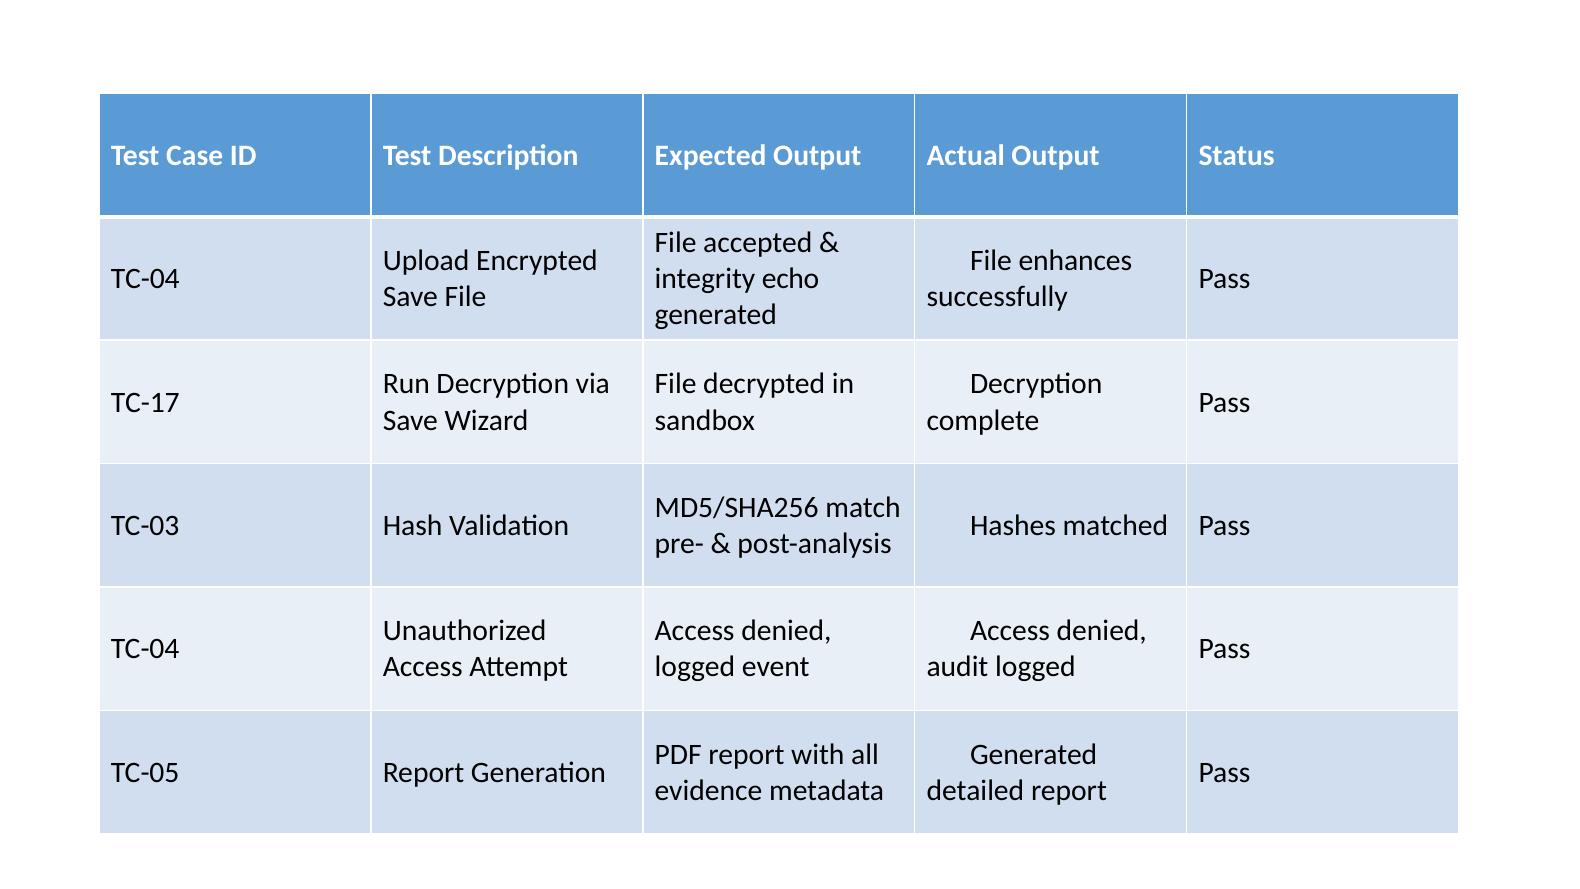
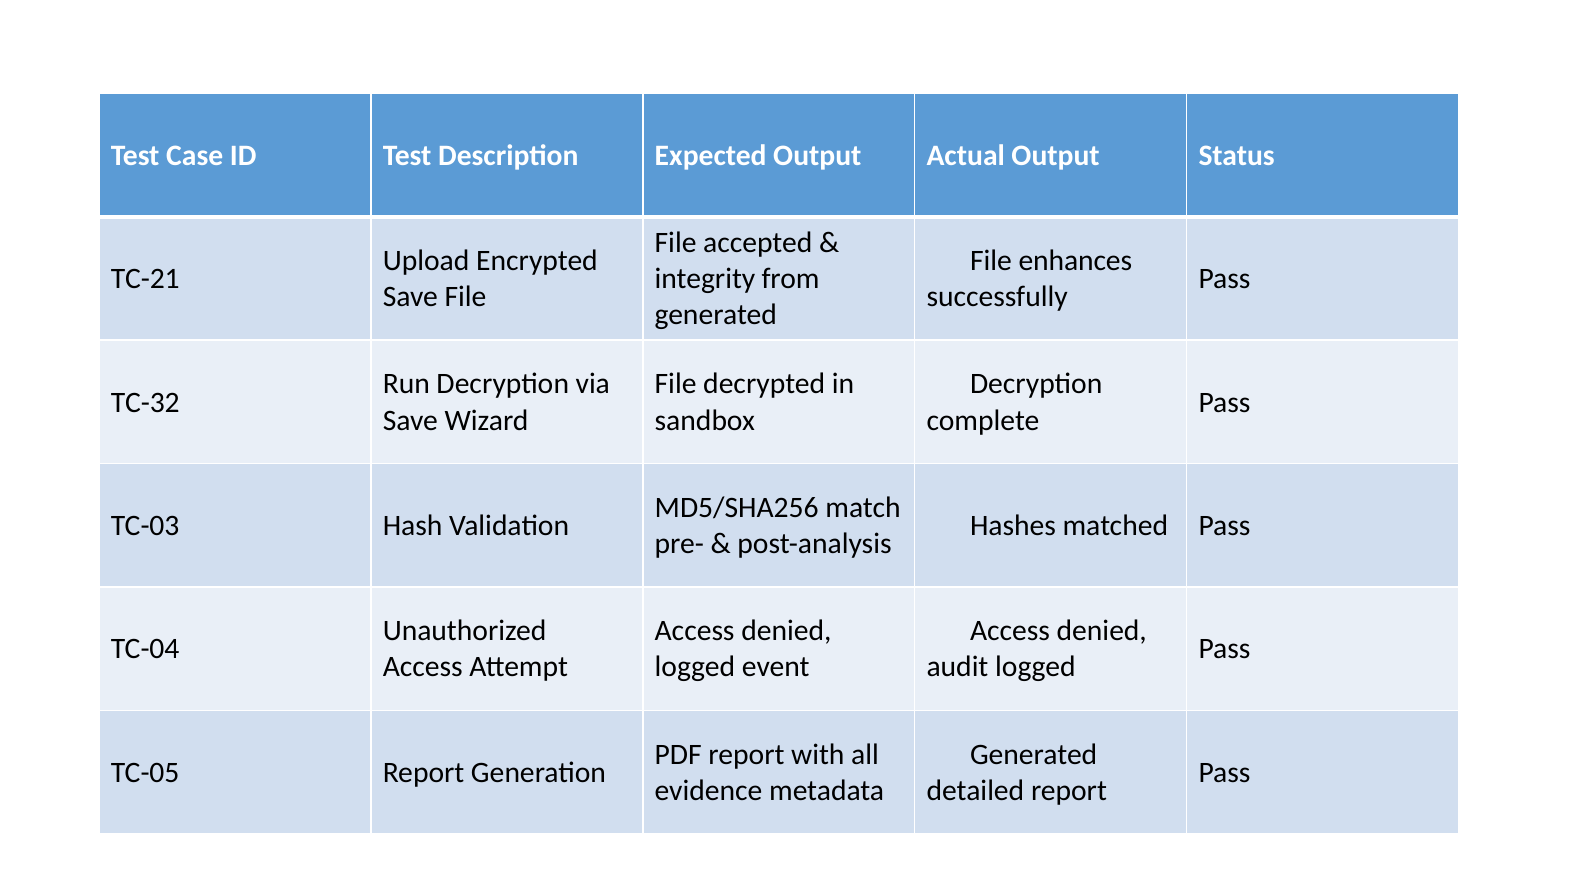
TC-04 at (145, 279): TC-04 -> TC-21
echo: echo -> from
TC-17: TC-17 -> TC-32
